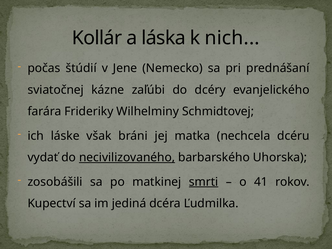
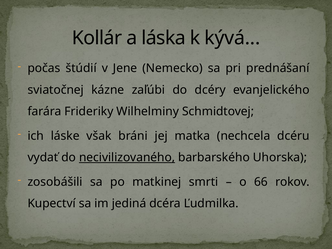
nich: nich -> kývá
smrti underline: present -> none
41: 41 -> 66
